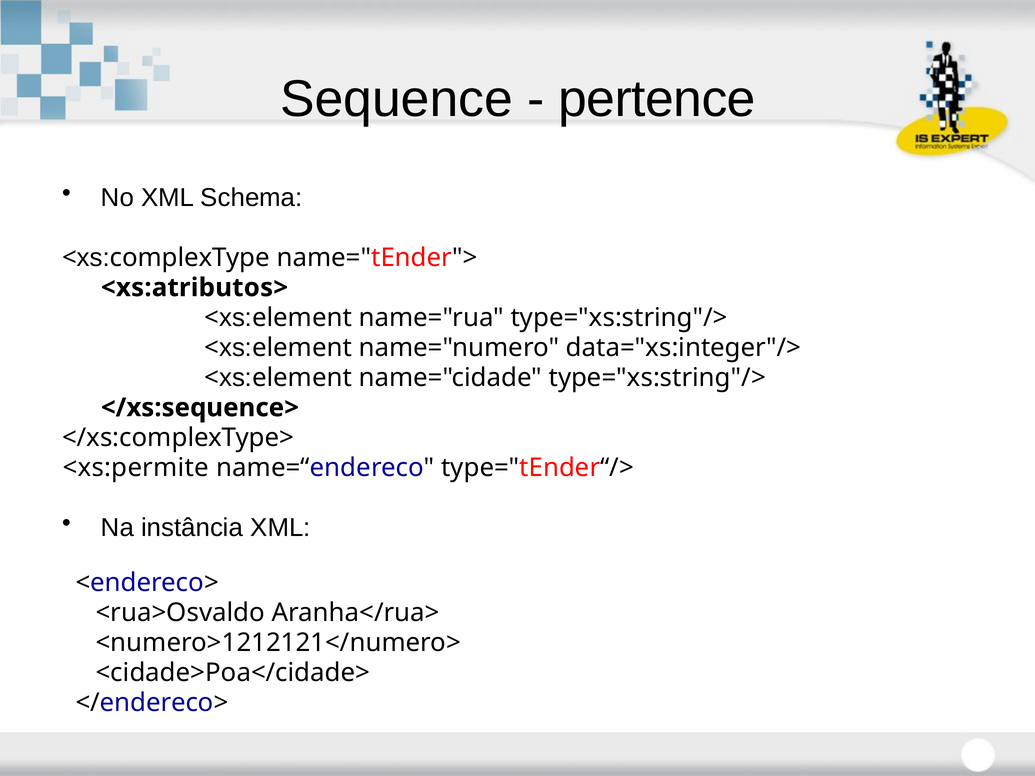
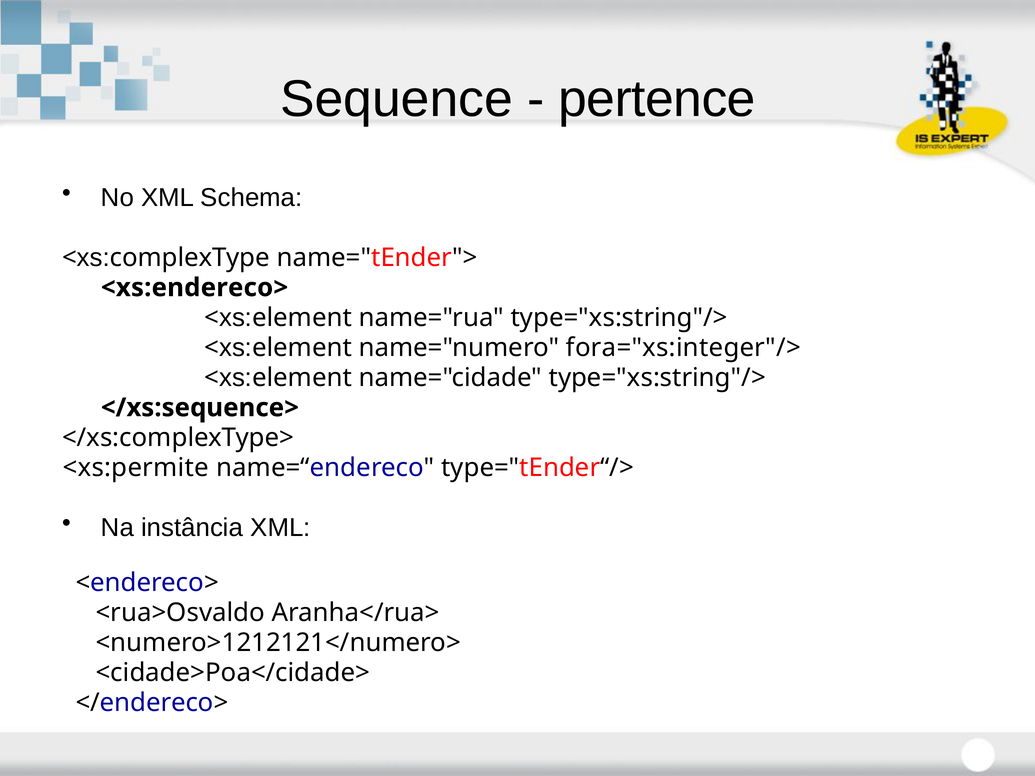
<xs:atributos>: <xs:atributos> -> <xs:endereco>
data="xs:integer"/>: data="xs:integer"/> -> fora="xs:integer"/>
